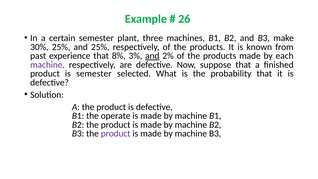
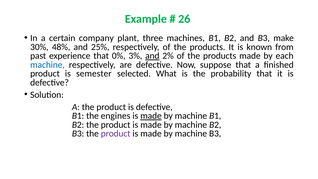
certain semester: semester -> company
30% 25%: 25% -> 48%
8%: 8% -> 0%
machine at (47, 65) colour: purple -> blue
operate: operate -> engines
made at (151, 116) underline: none -> present
